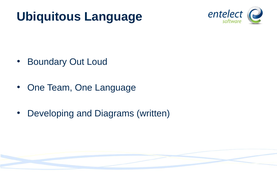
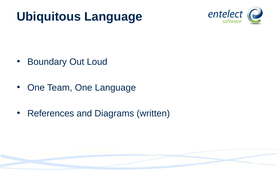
Developing: Developing -> References
